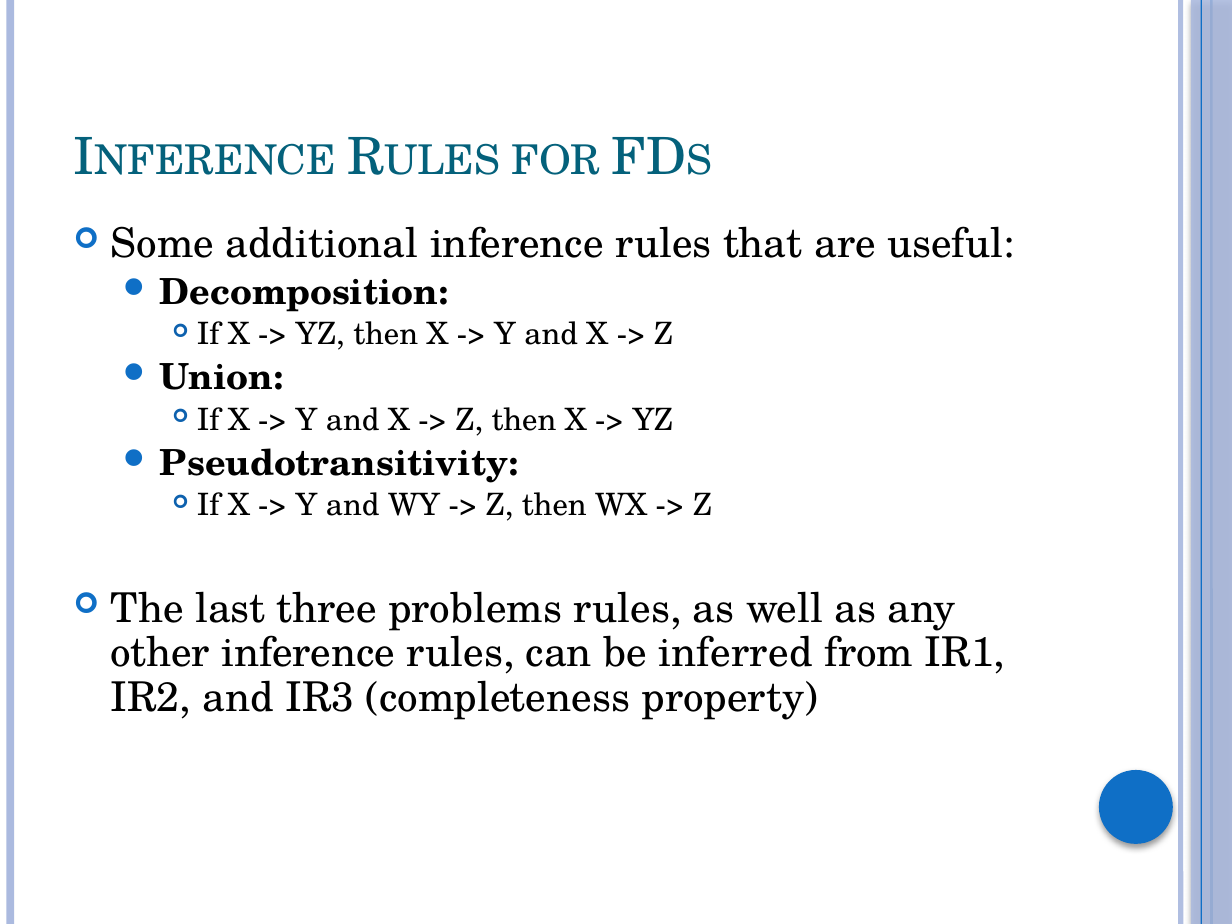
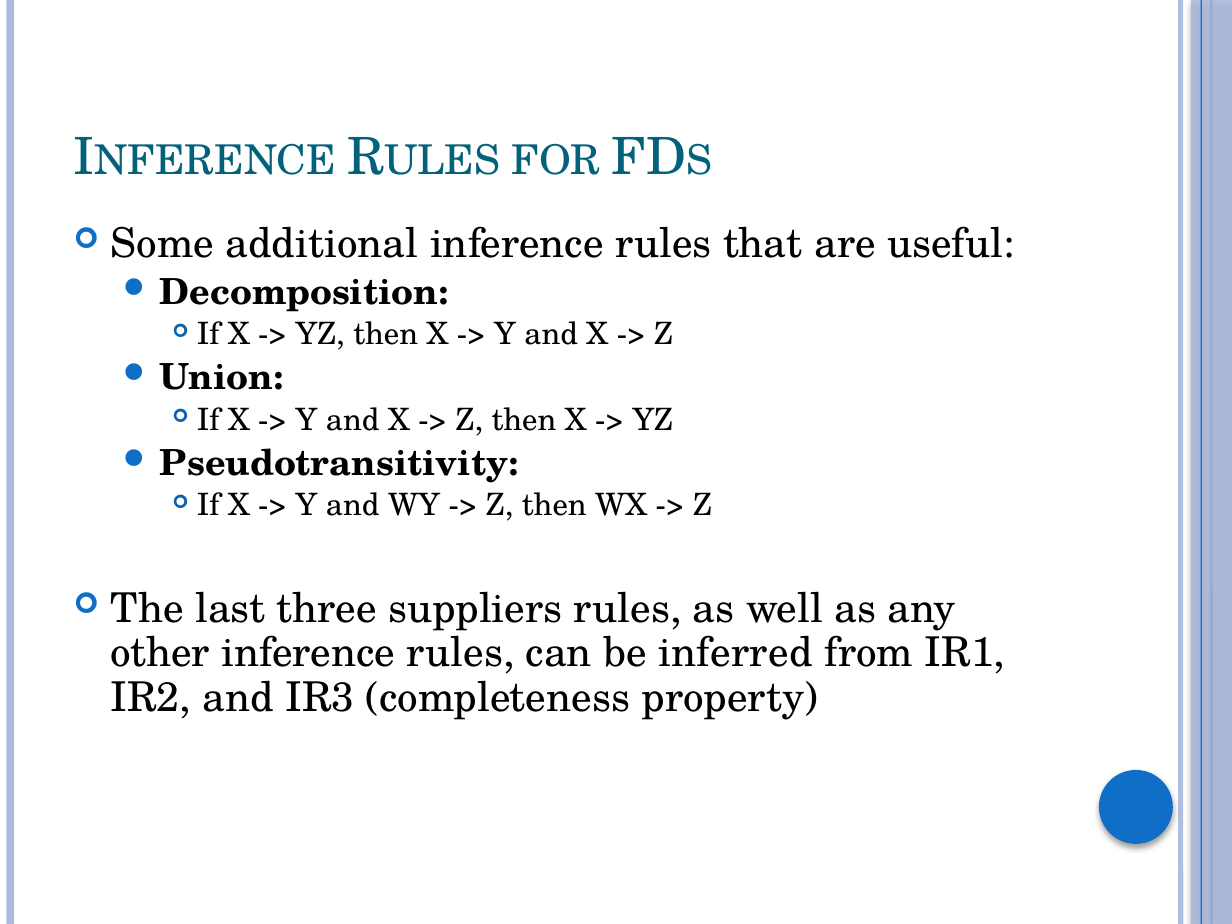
problems: problems -> suppliers
